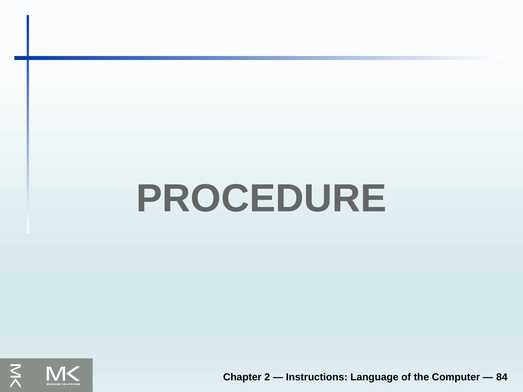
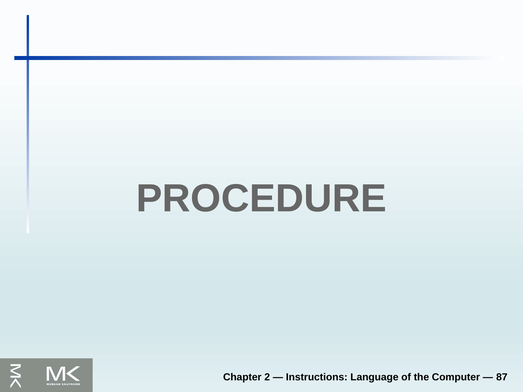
84: 84 -> 87
